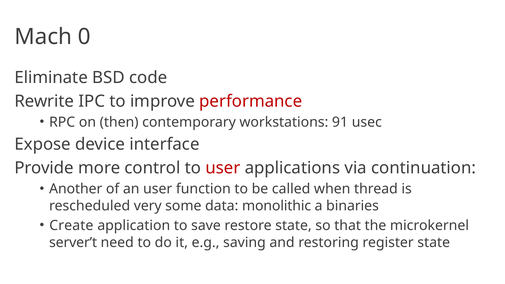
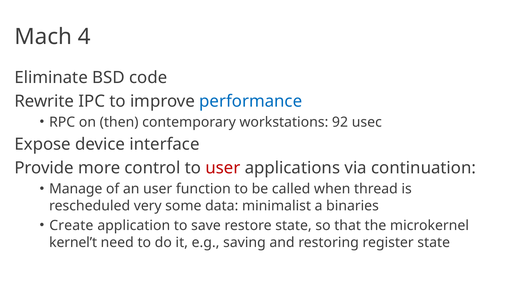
0: 0 -> 4
performance colour: red -> blue
91: 91 -> 92
Another: Another -> Manage
monolithic: monolithic -> minimalist
server’t: server’t -> kernel’t
